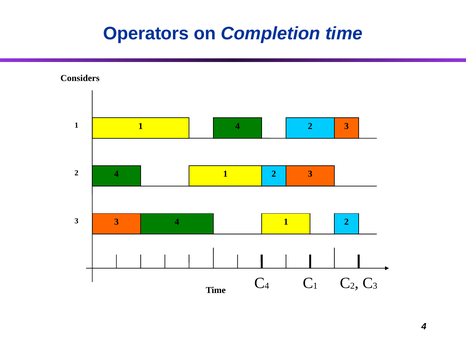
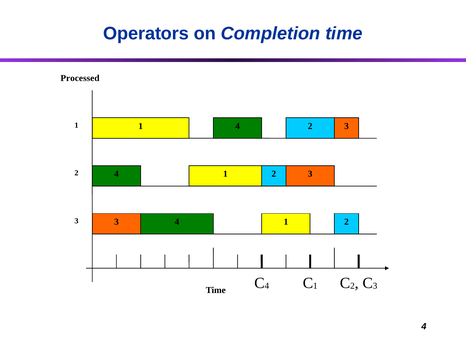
Considers: Considers -> Processed
